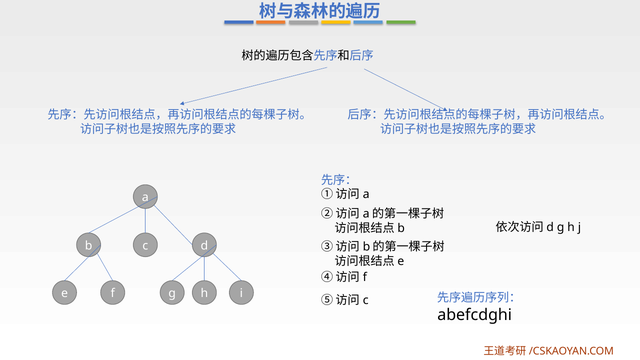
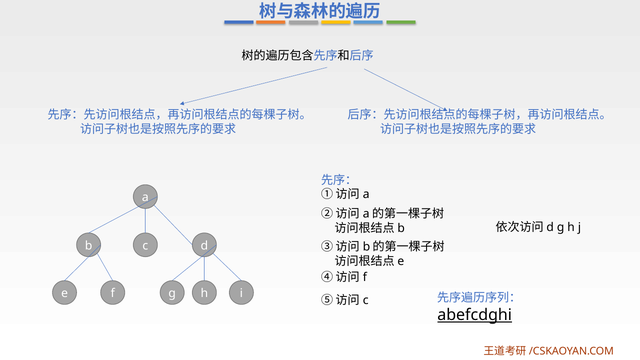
abefcdghi underline: none -> present
